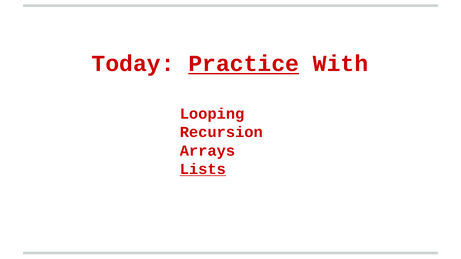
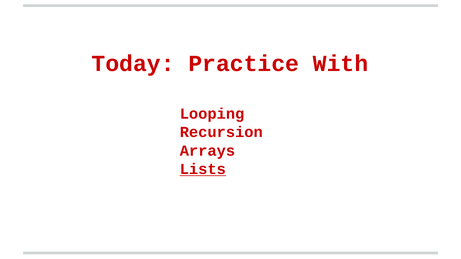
Practice underline: present -> none
